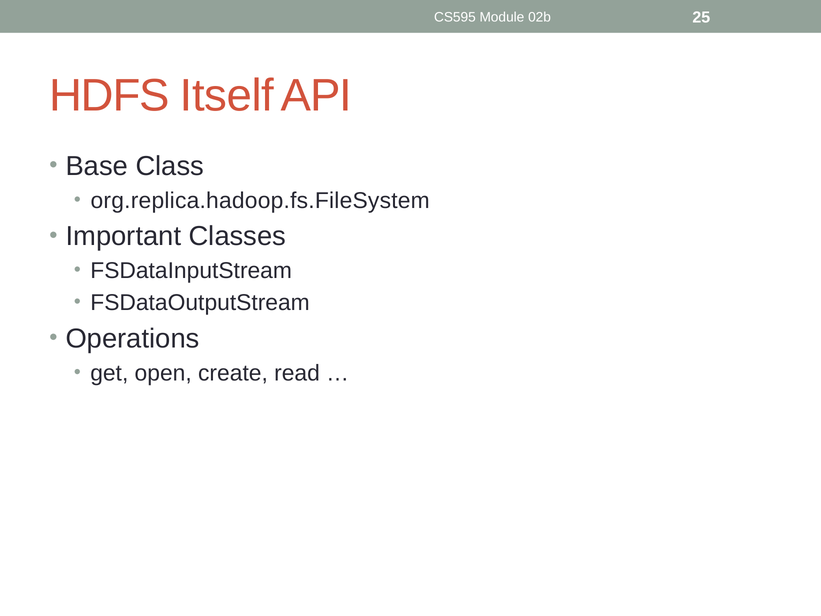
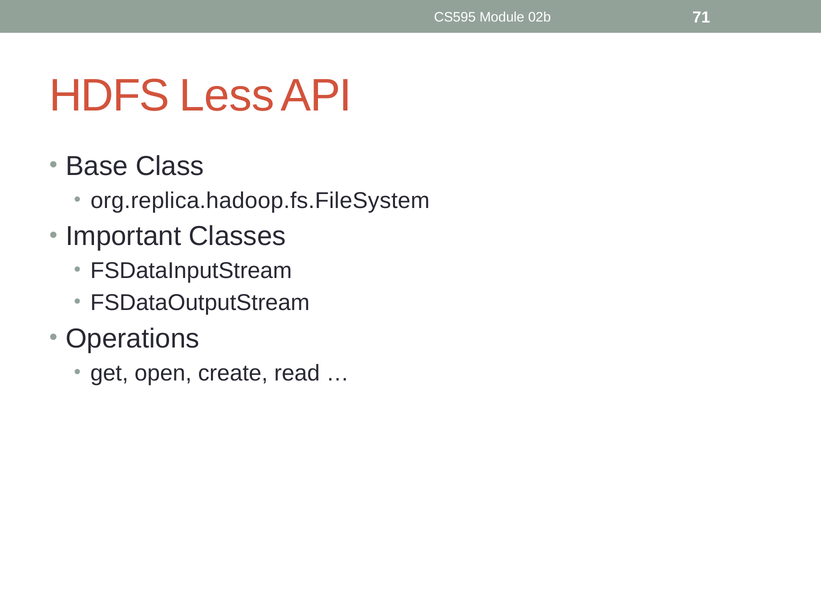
25: 25 -> 71
Itself: Itself -> Less
